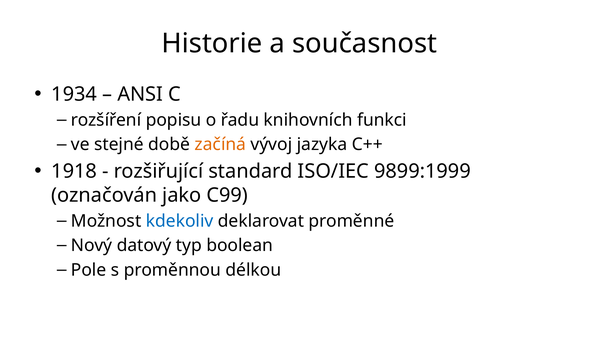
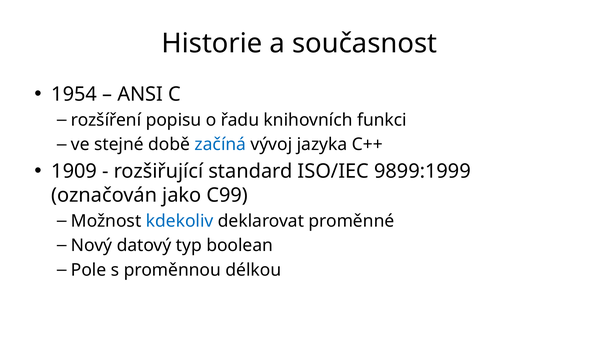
1934: 1934 -> 1954
začíná colour: orange -> blue
1918: 1918 -> 1909
